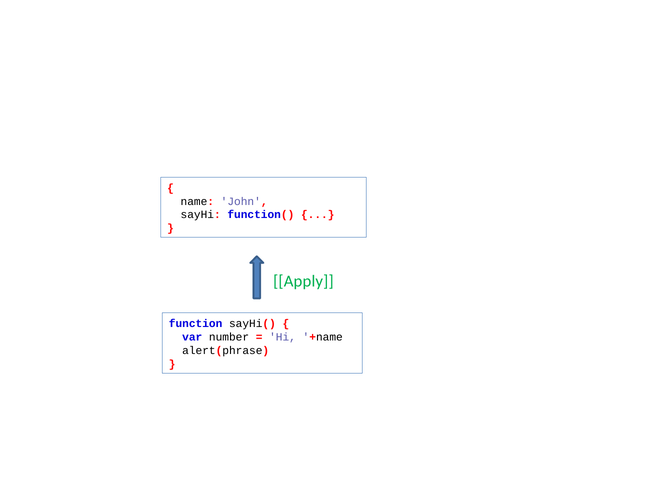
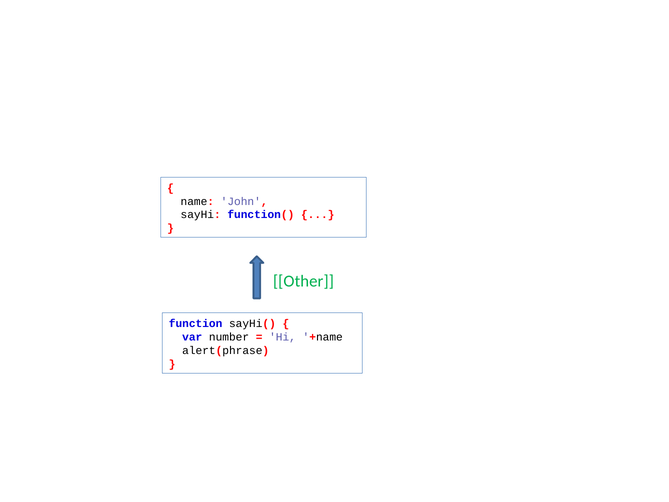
Apply: Apply -> Other
